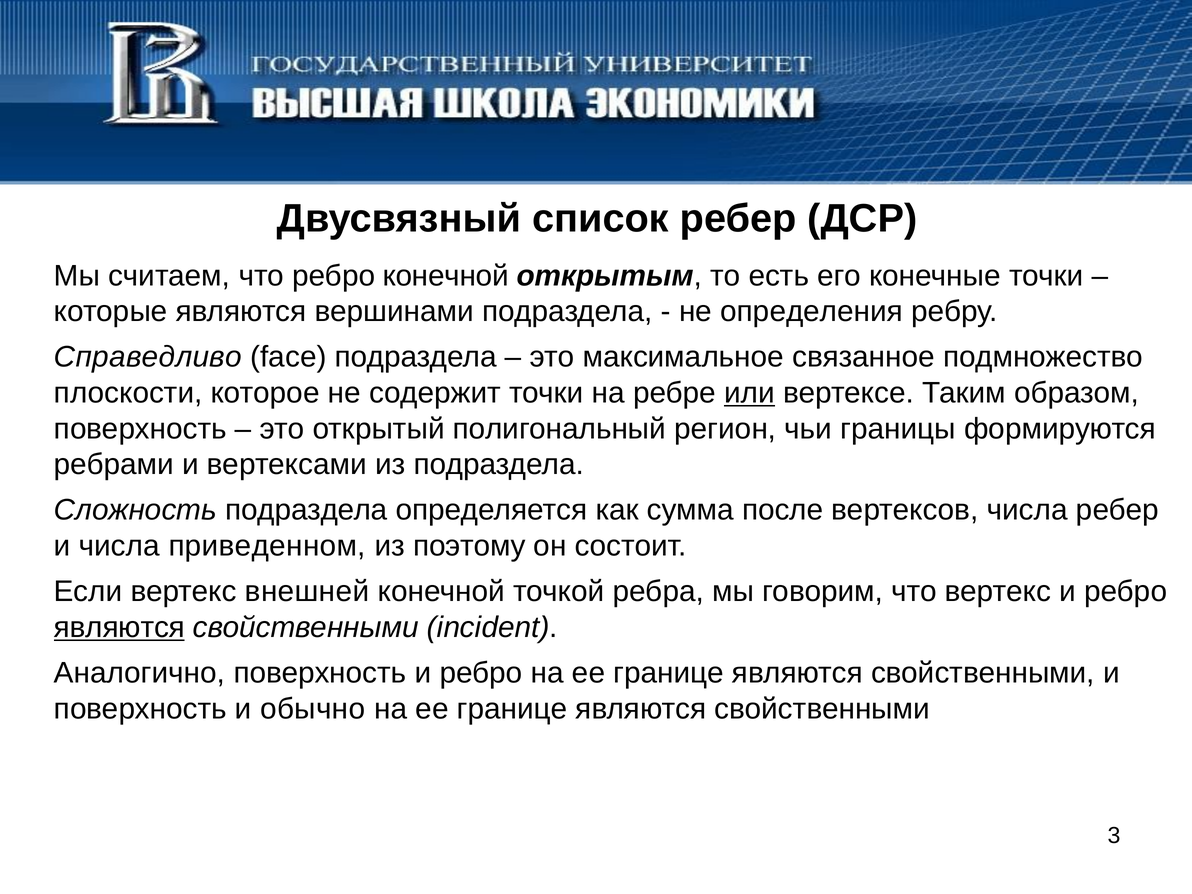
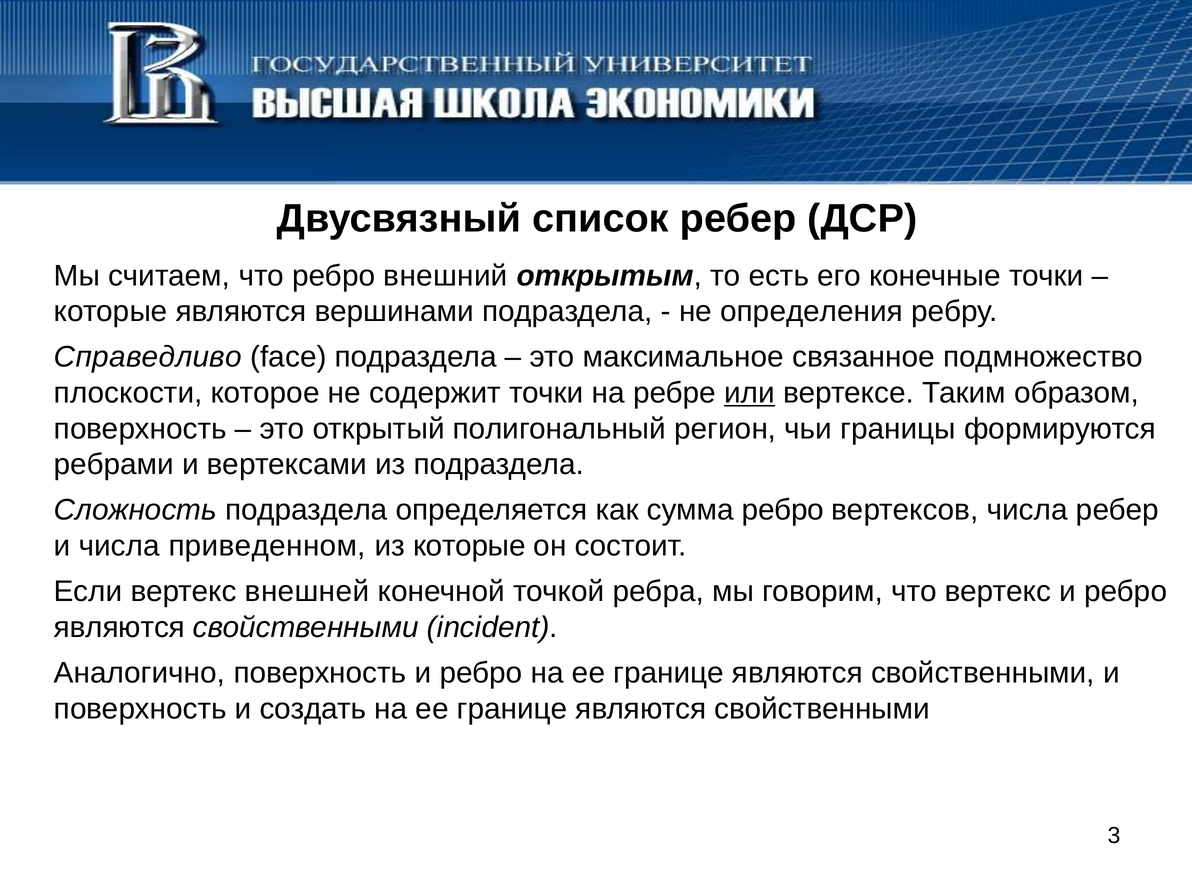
ребро конечной: конечной -> внешний
сумма после: после -> ребро
из поэтому: поэтому -> которые
являются at (119, 627) underline: present -> none
обычно: обычно -> создать
